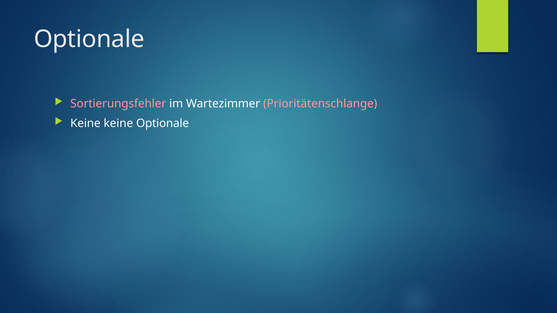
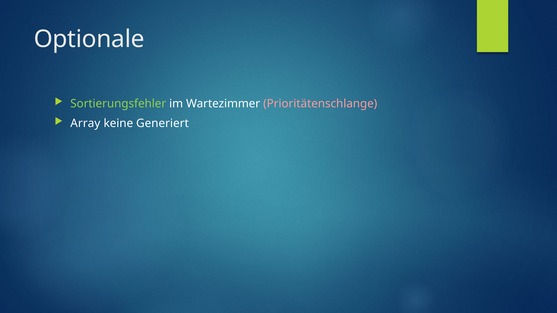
Sortierungsfehler colour: pink -> light green
Keine at (85, 123): Keine -> Array
keine Optionale: Optionale -> Generiert
